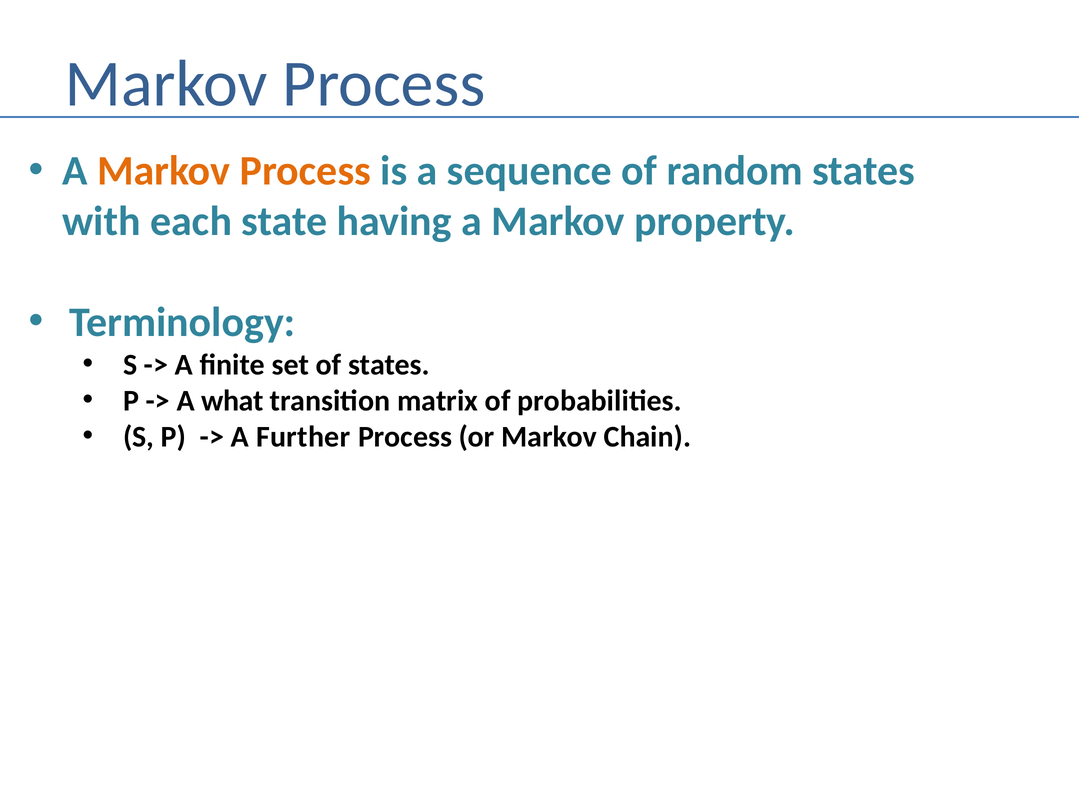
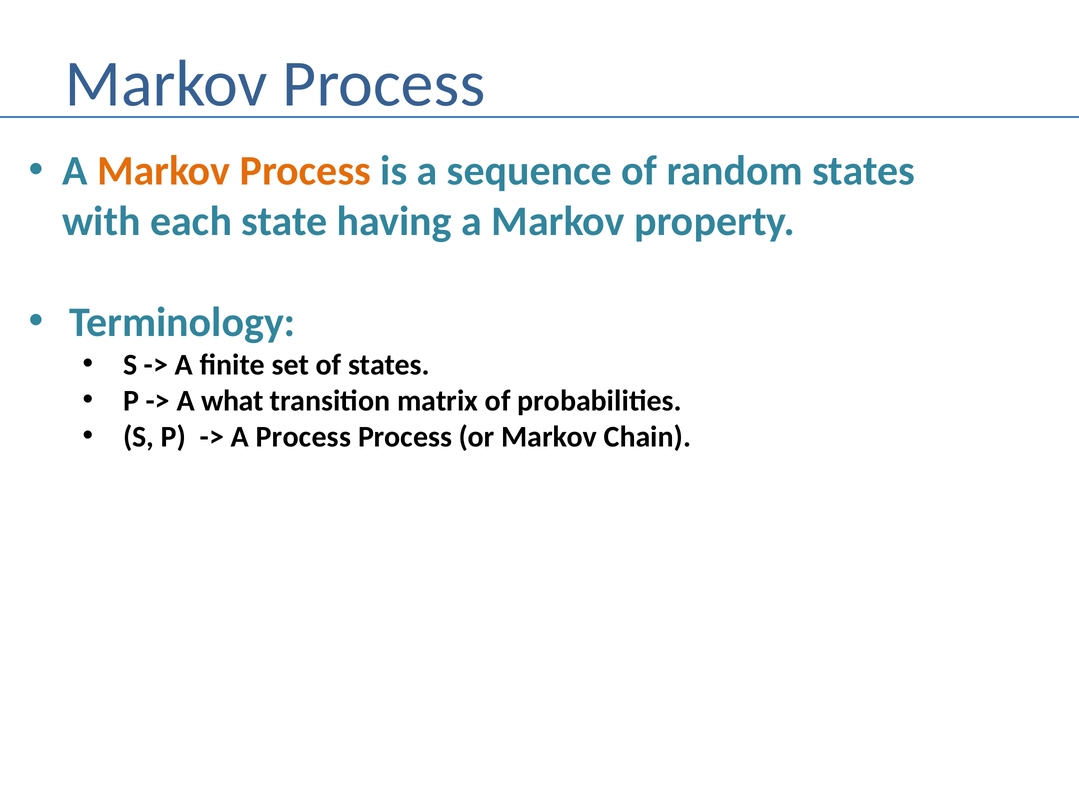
A Further: Further -> Process
